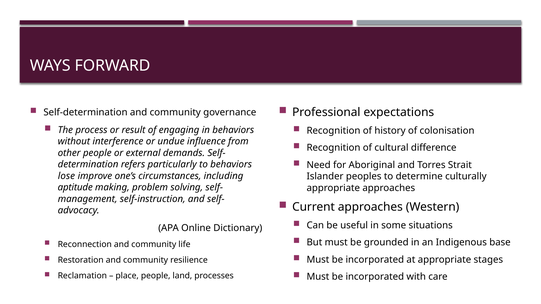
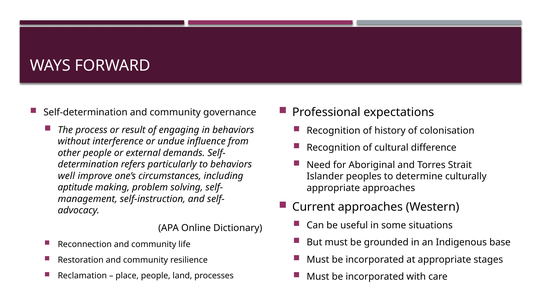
lose: lose -> well
